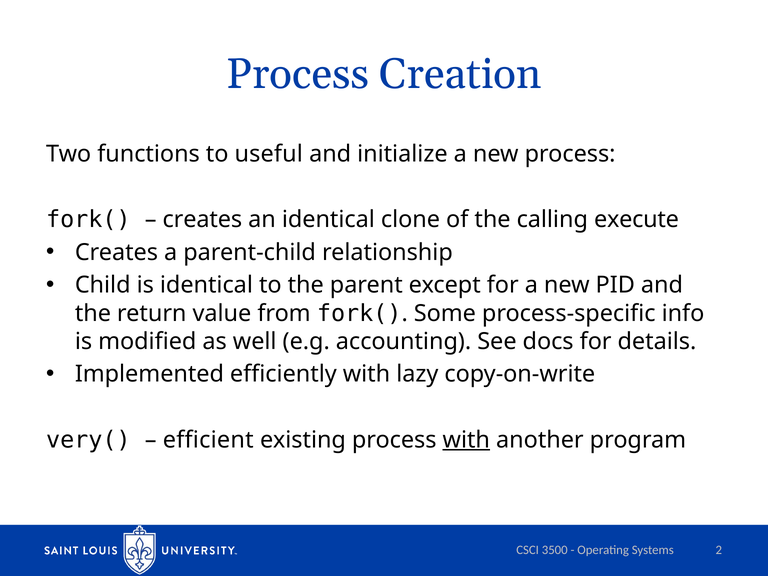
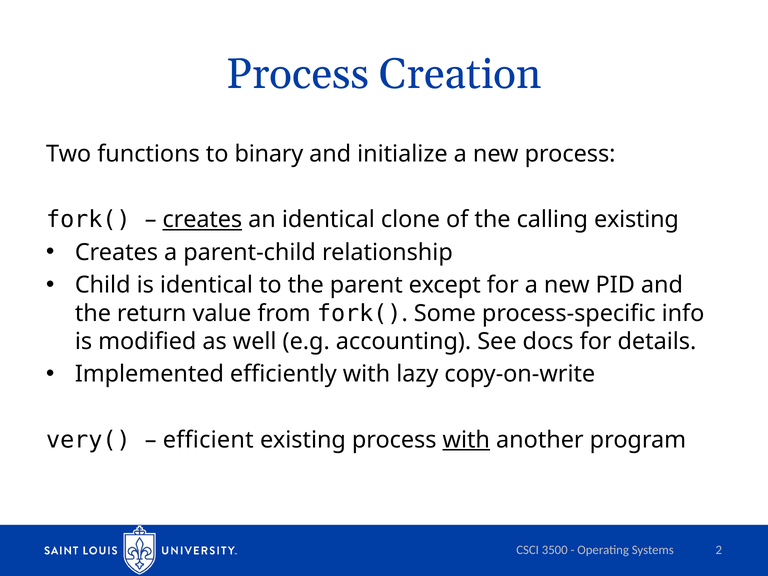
useful: useful -> binary
creates at (202, 220) underline: none -> present
calling execute: execute -> existing
